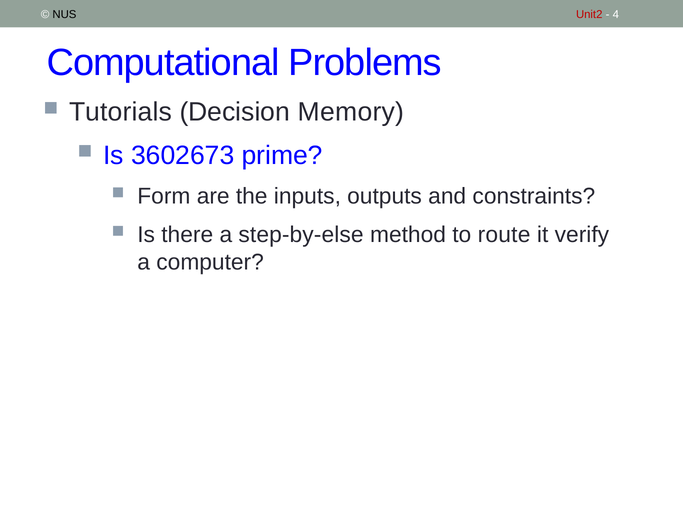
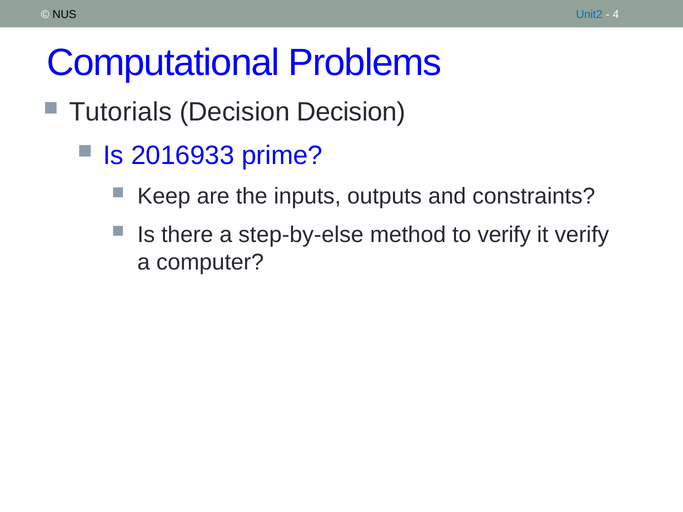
Unit2 colour: red -> blue
Decision Memory: Memory -> Decision
3602673: 3602673 -> 2016933
Form: Form -> Keep
to route: route -> verify
